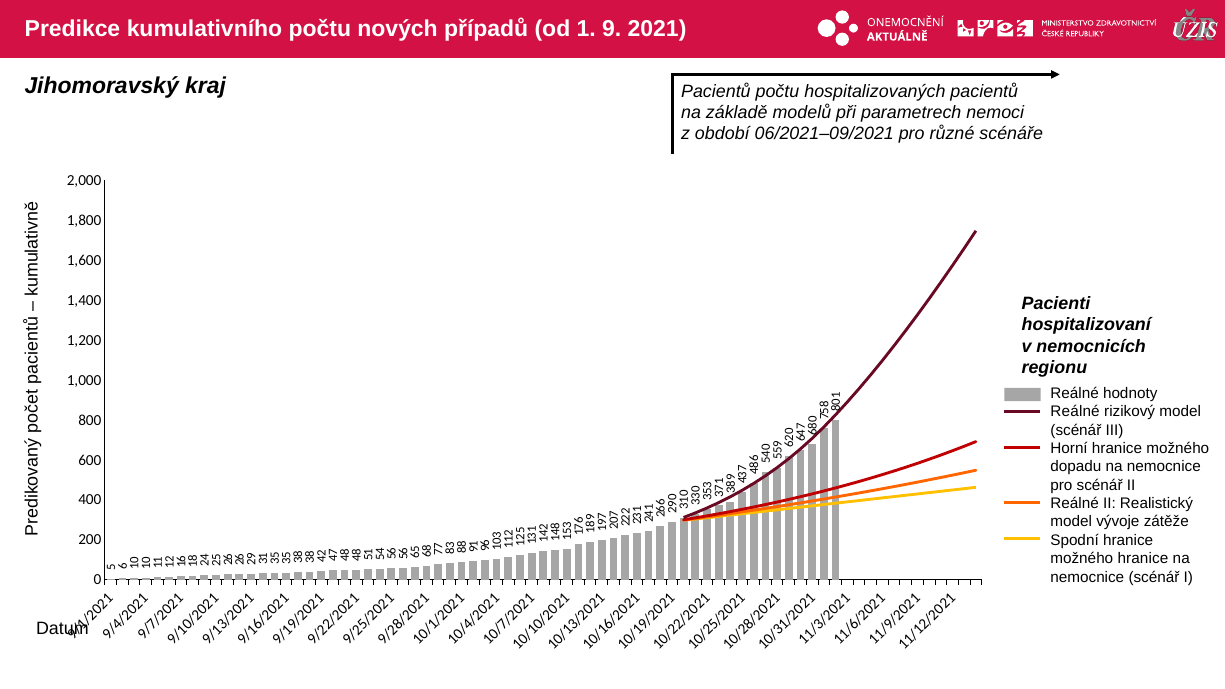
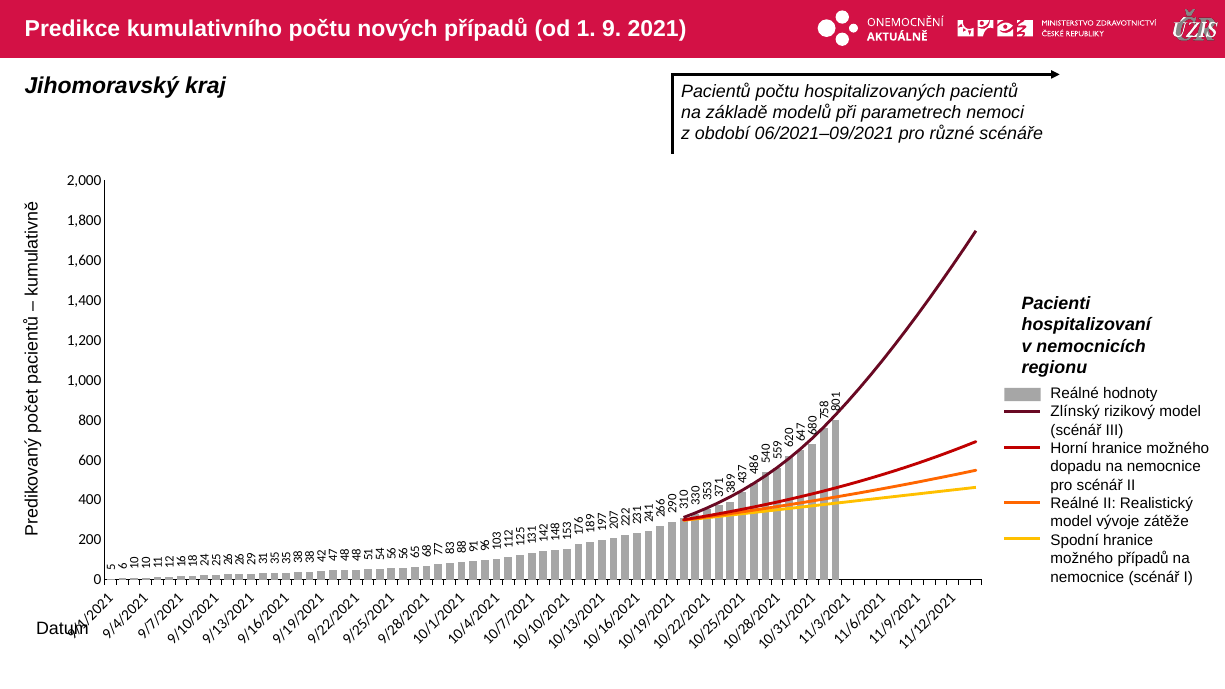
Reálné at (1075, 412): Reálné -> Zlínský
možného hranice: hranice -> případů
